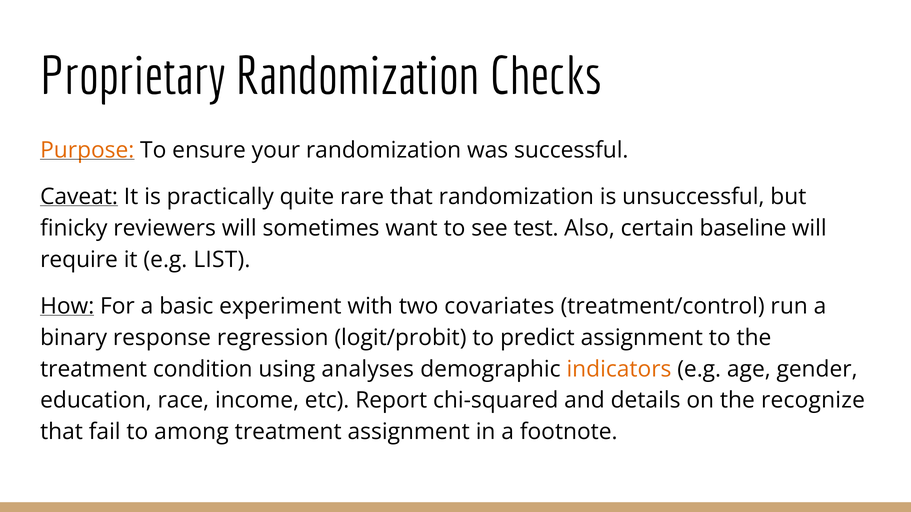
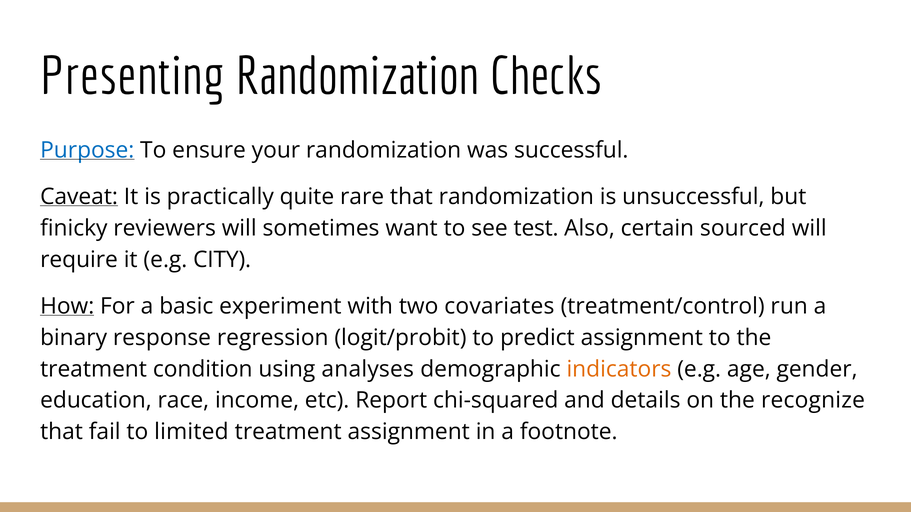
Proprietary: Proprietary -> Presenting
Purpose colour: orange -> blue
baseline: baseline -> sourced
LIST: LIST -> CITY
among: among -> limited
